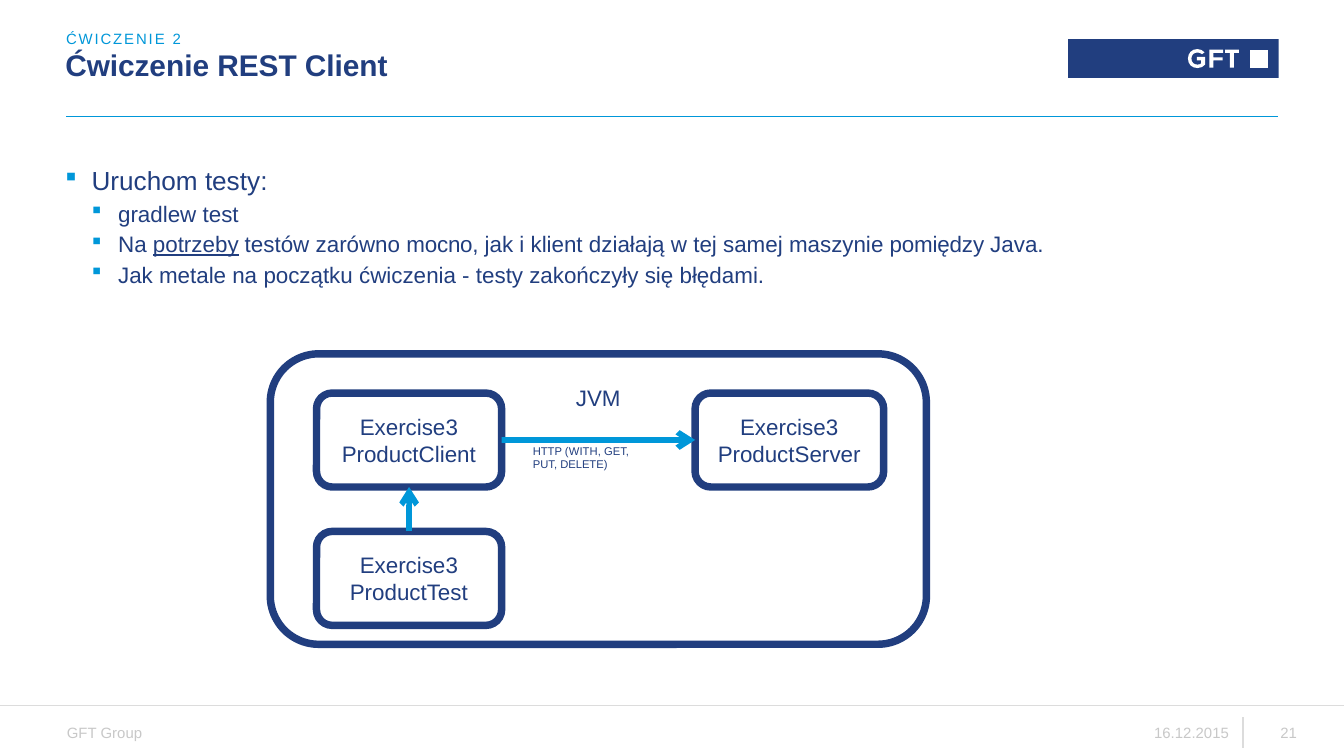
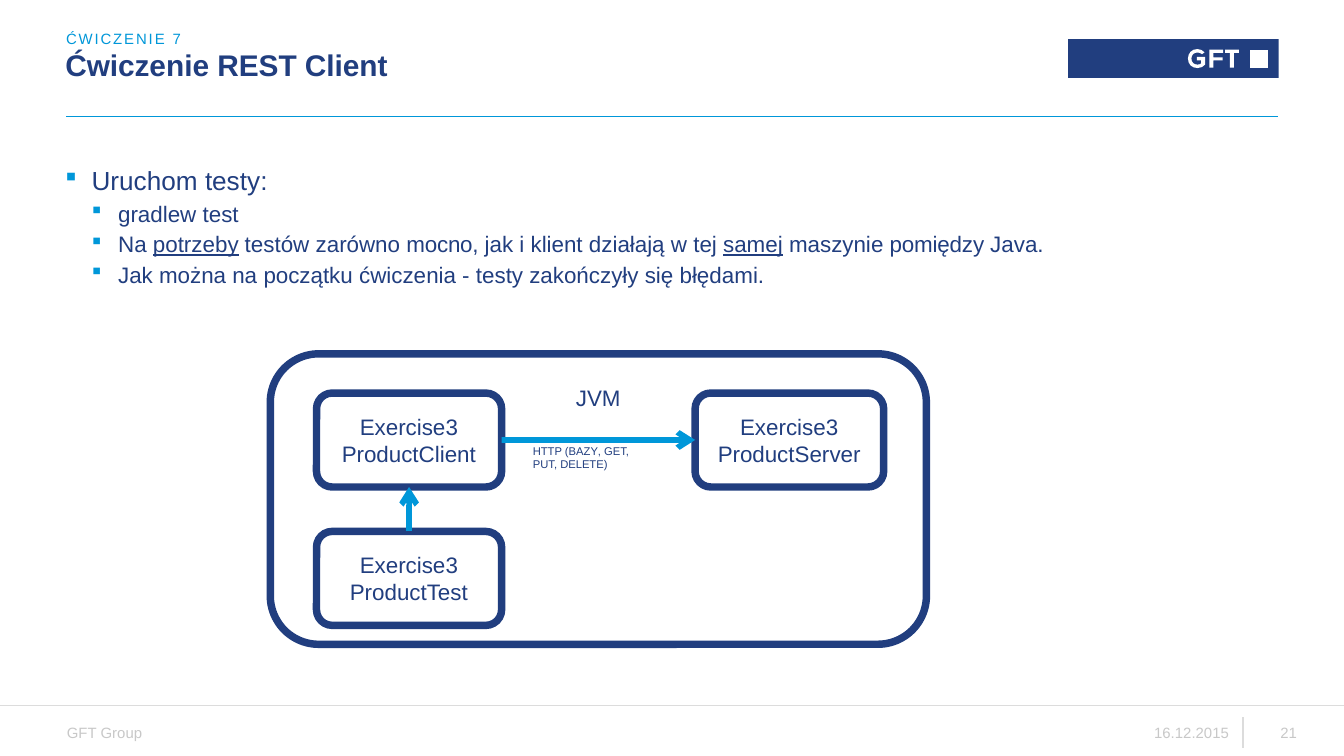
2: 2 -> 7
samej underline: none -> present
metale: metale -> można
WITH: WITH -> BAZY
